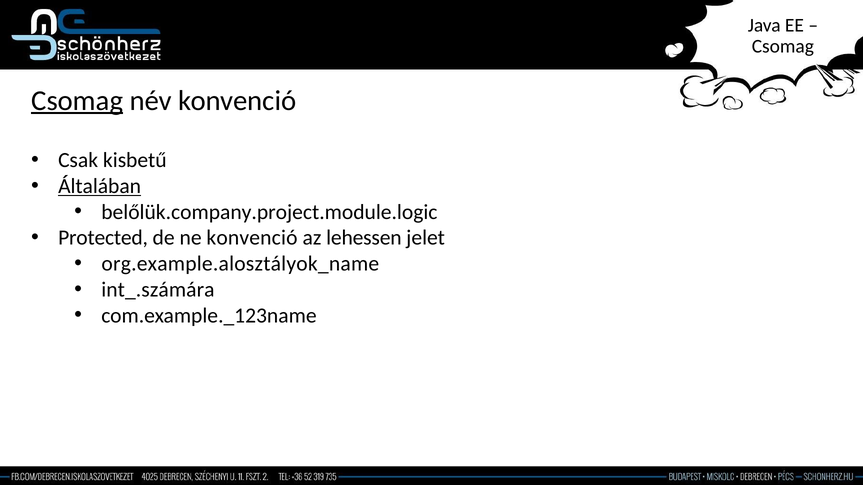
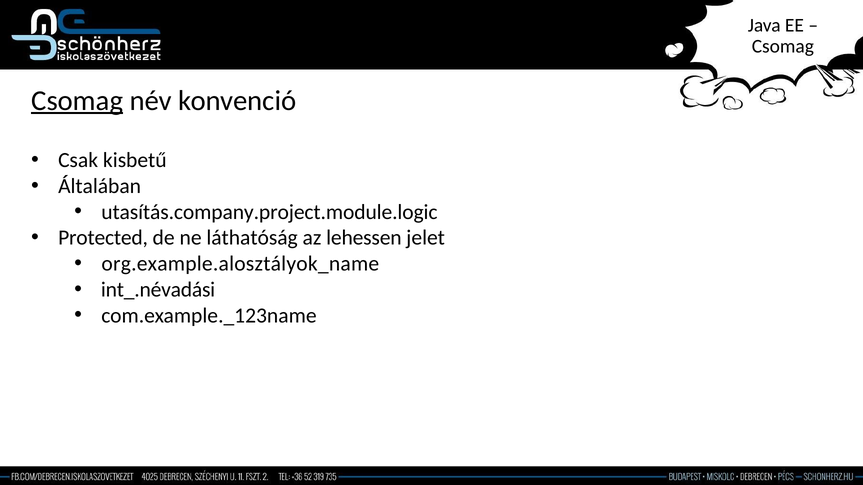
Általában underline: present -> none
belőlük.company.project.module.logic: belőlük.company.project.module.logic -> utasítás.company.project.module.logic
ne konvenció: konvenció -> láthatóság
int_.számára: int_.számára -> int_.névadási
